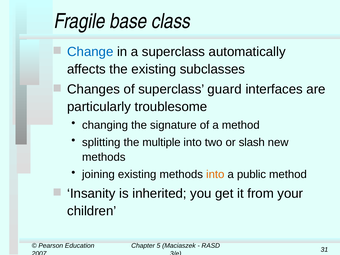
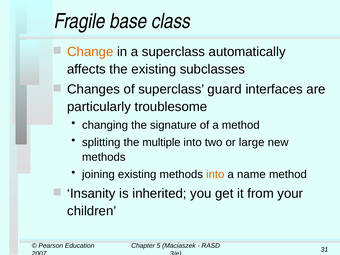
Change colour: blue -> orange
slash: slash -> large
public: public -> name
